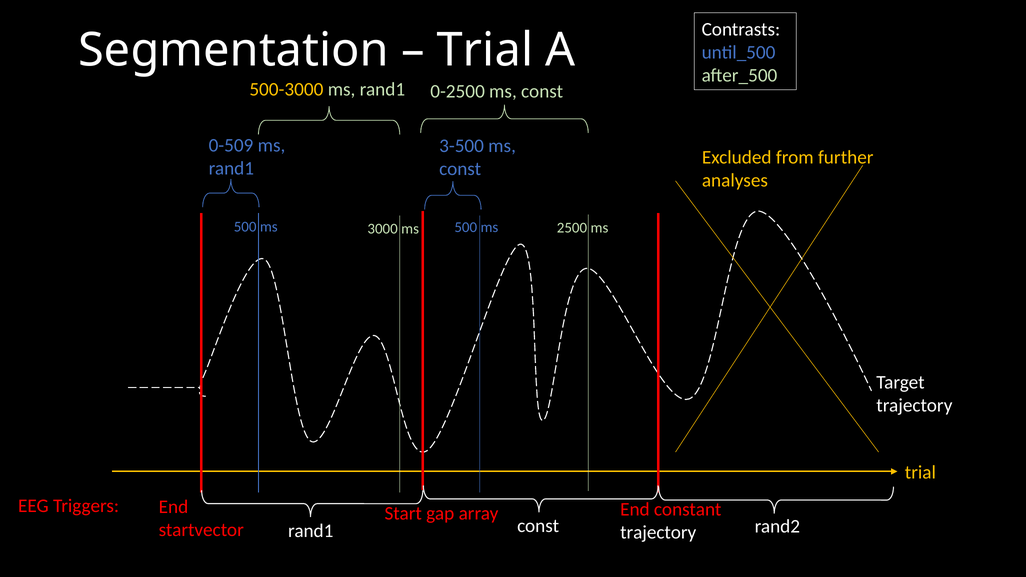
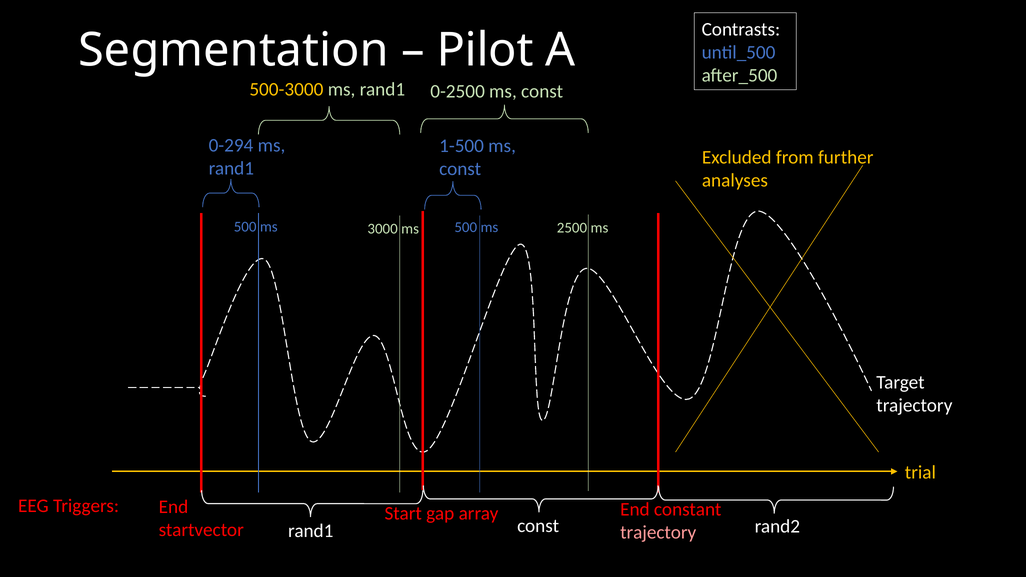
Trial at (485, 50): Trial -> Pilot
0-509: 0-509 -> 0-294
3-500: 3-500 -> 1-500
trajectory at (658, 533) colour: white -> pink
